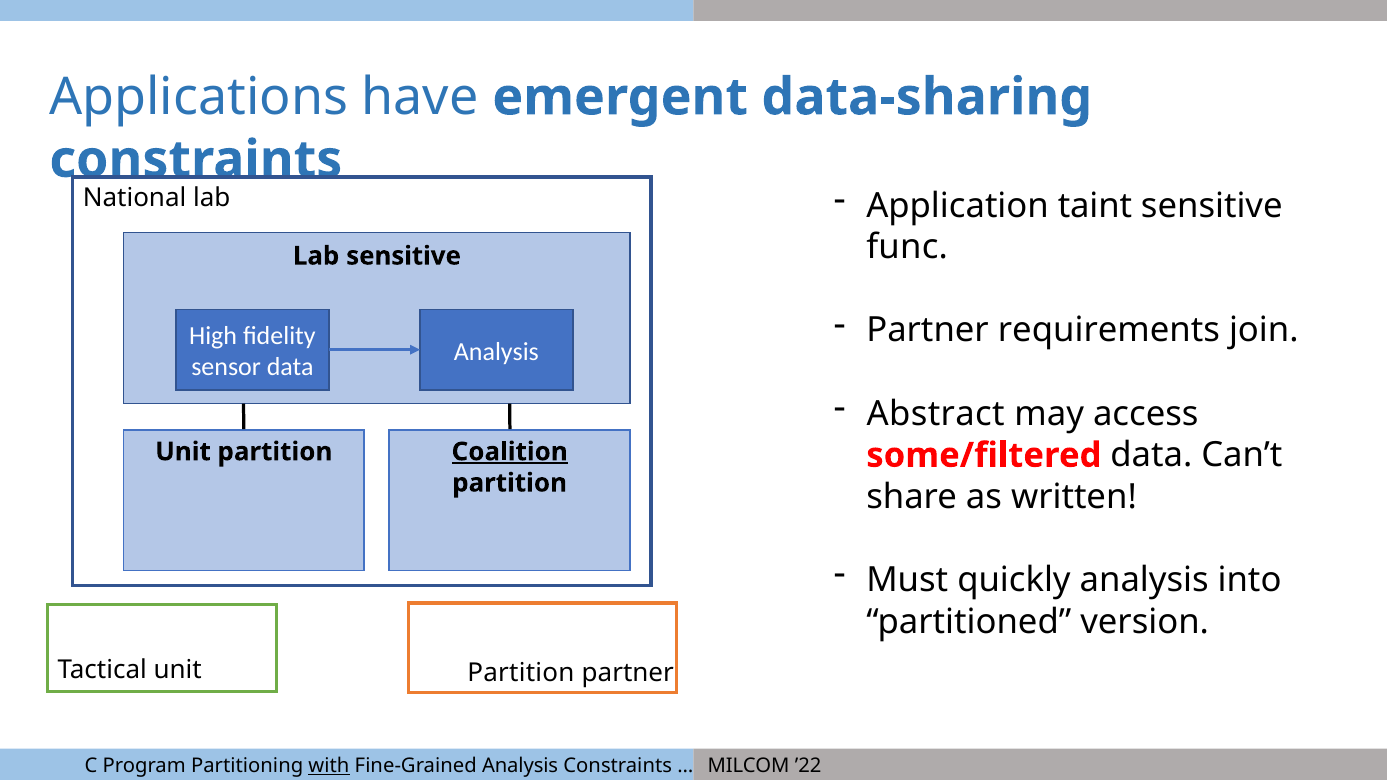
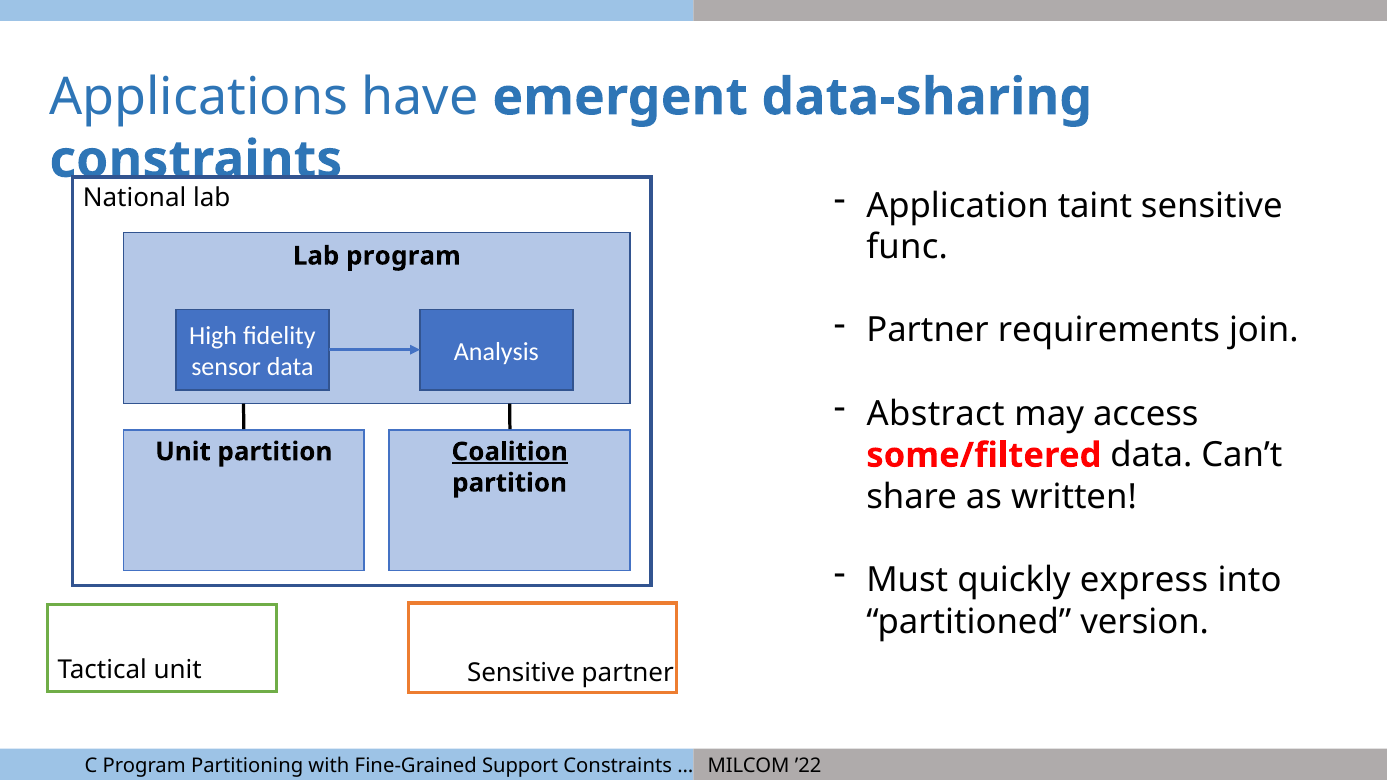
Lab sensitive: sensitive -> program
quickly analysis: analysis -> express
Tactical unit Partition: Partition -> Sensitive
with underline: present -> none
Fine-Grained Analysis: Analysis -> Support
